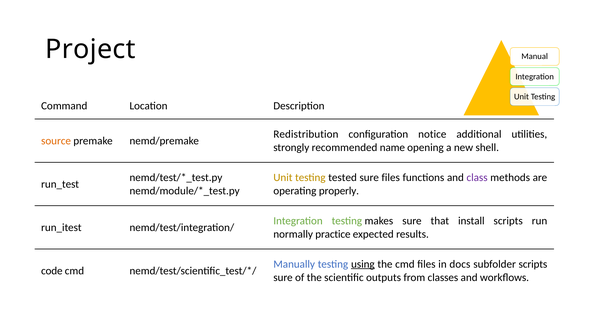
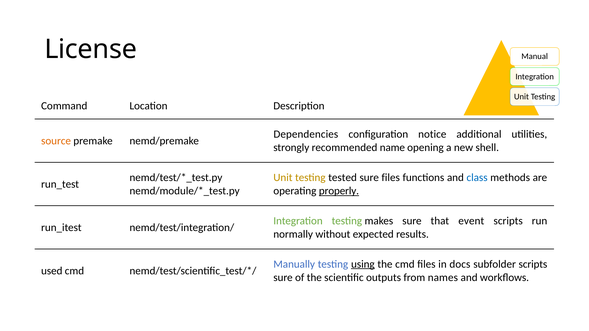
Project: Project -> License
Redistribution: Redistribution -> Dependencies
class colour: purple -> blue
properly underline: none -> present
install: install -> event
practice: practice -> without
code: code -> used
classes: classes -> names
